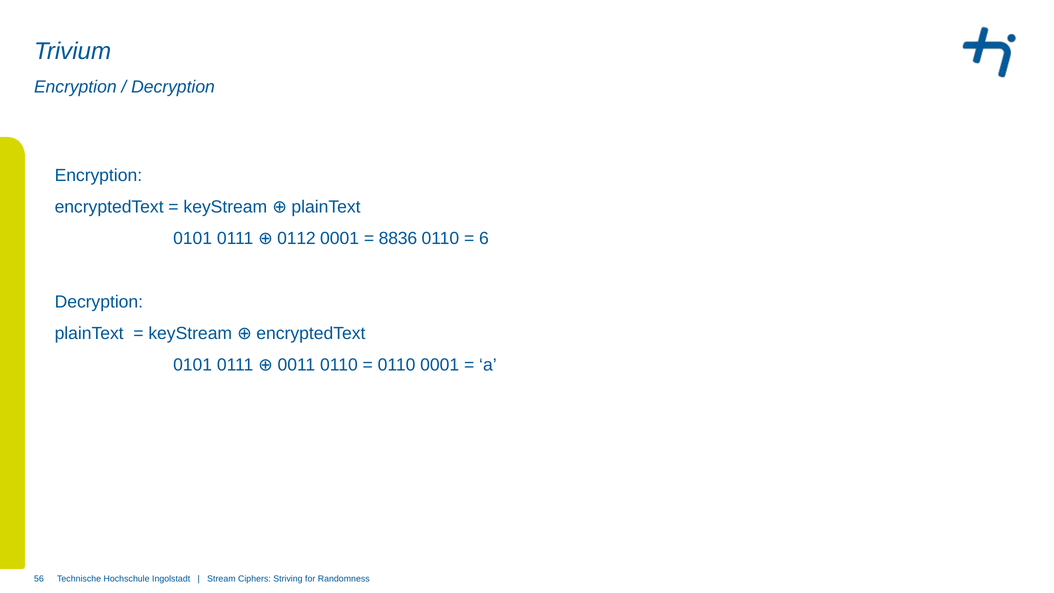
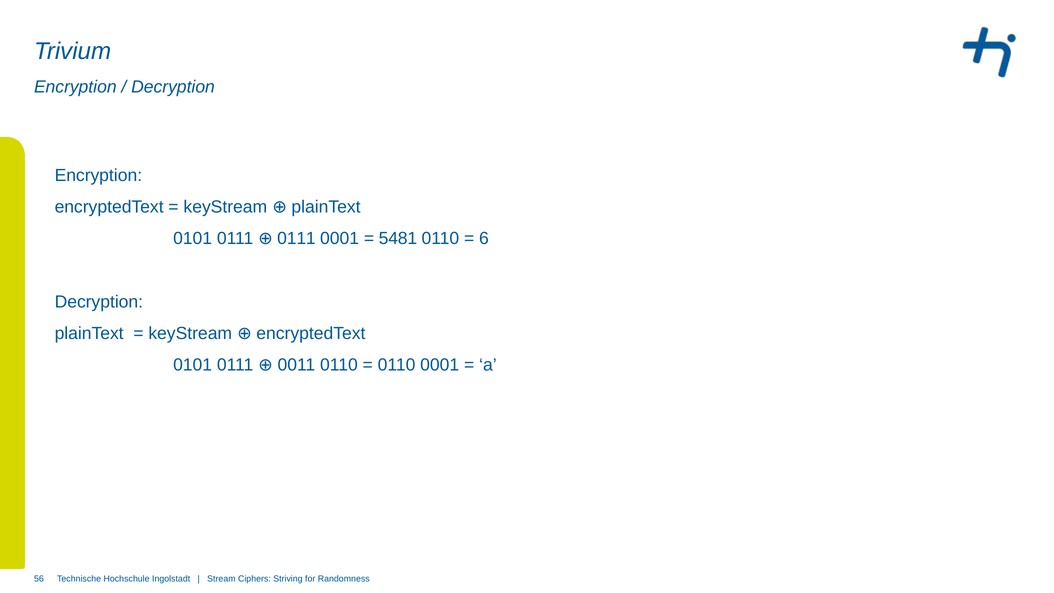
0111 0112: 0112 -> 0111
8836: 8836 -> 5481
